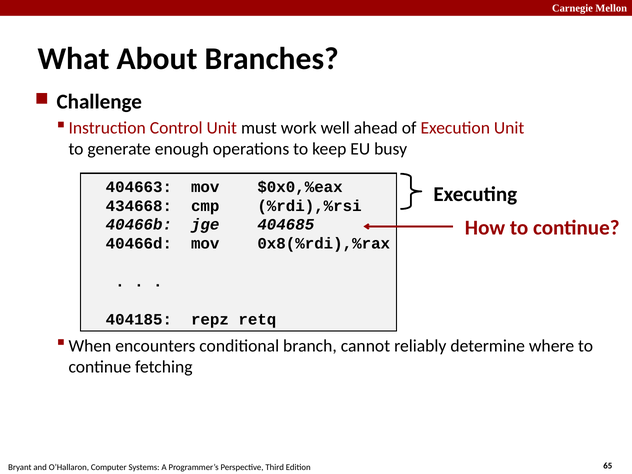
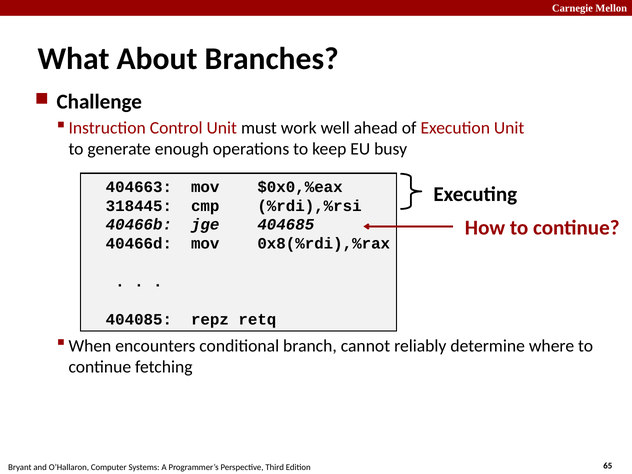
434668: 434668 -> 318445
404185: 404185 -> 404085
